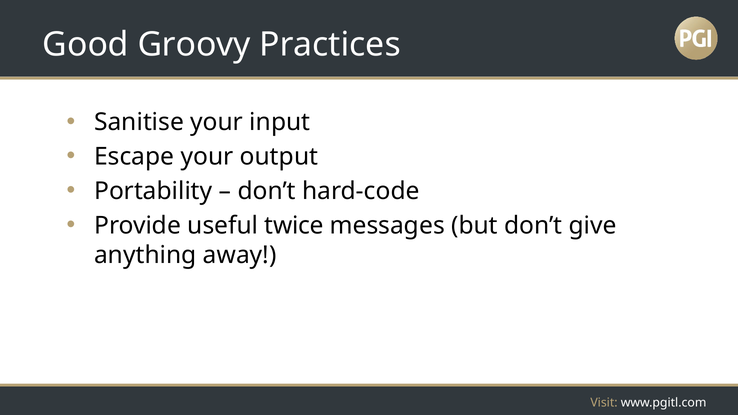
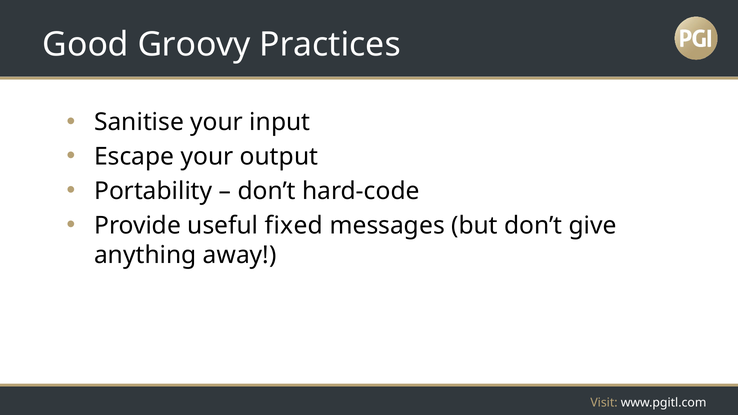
twice: twice -> fixed
